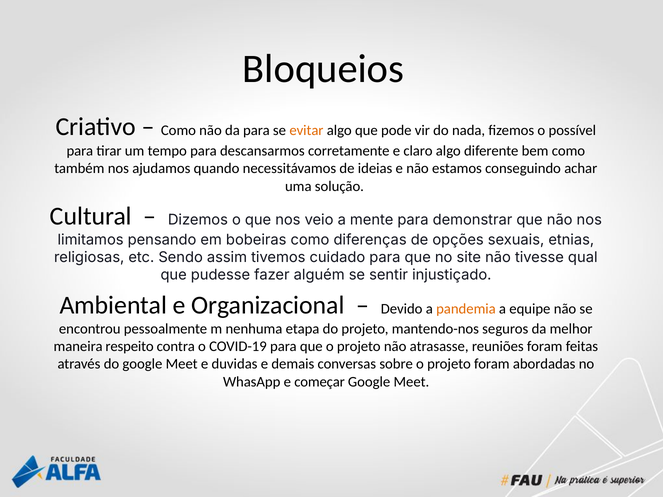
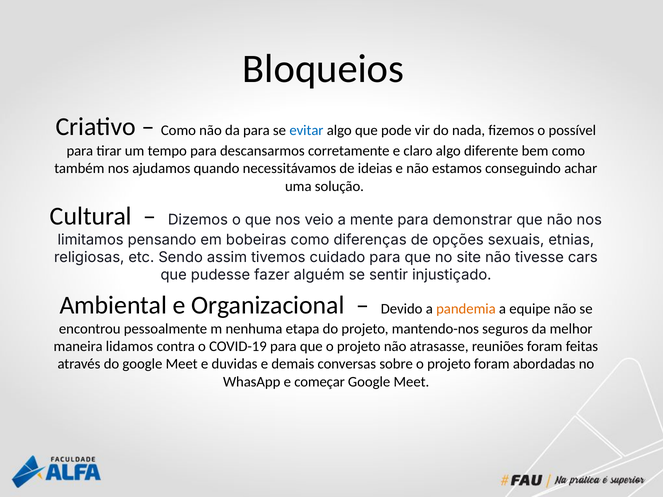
evitar colour: orange -> blue
qual: qual -> cars
respeito: respeito -> lidamos
